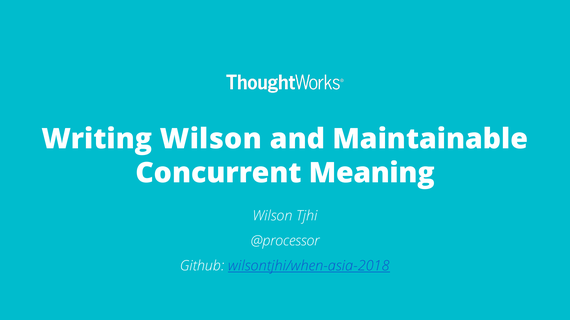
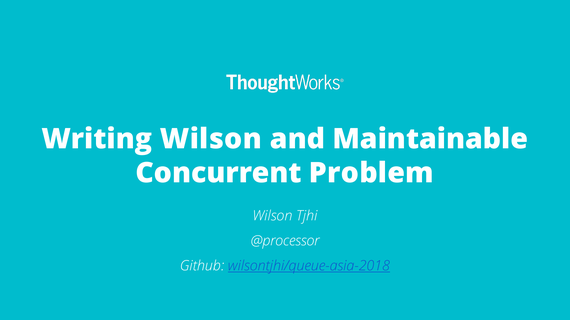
Meaning: Meaning -> Problem
wilsontjhi/when-asia-2018: wilsontjhi/when-asia-2018 -> wilsontjhi/queue-asia-2018
